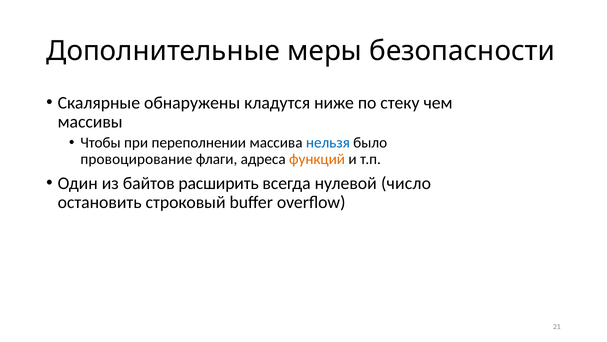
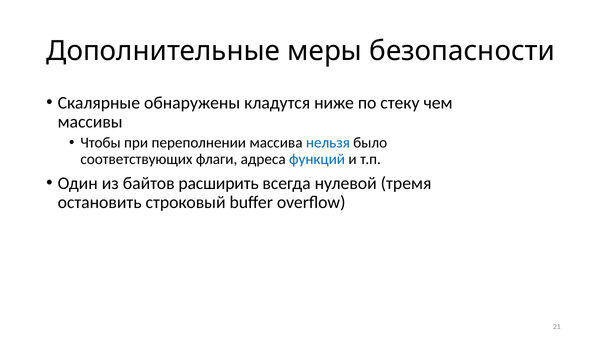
провоцирование: провоцирование -> соответствующих
функций colour: orange -> blue
число: число -> тремя
